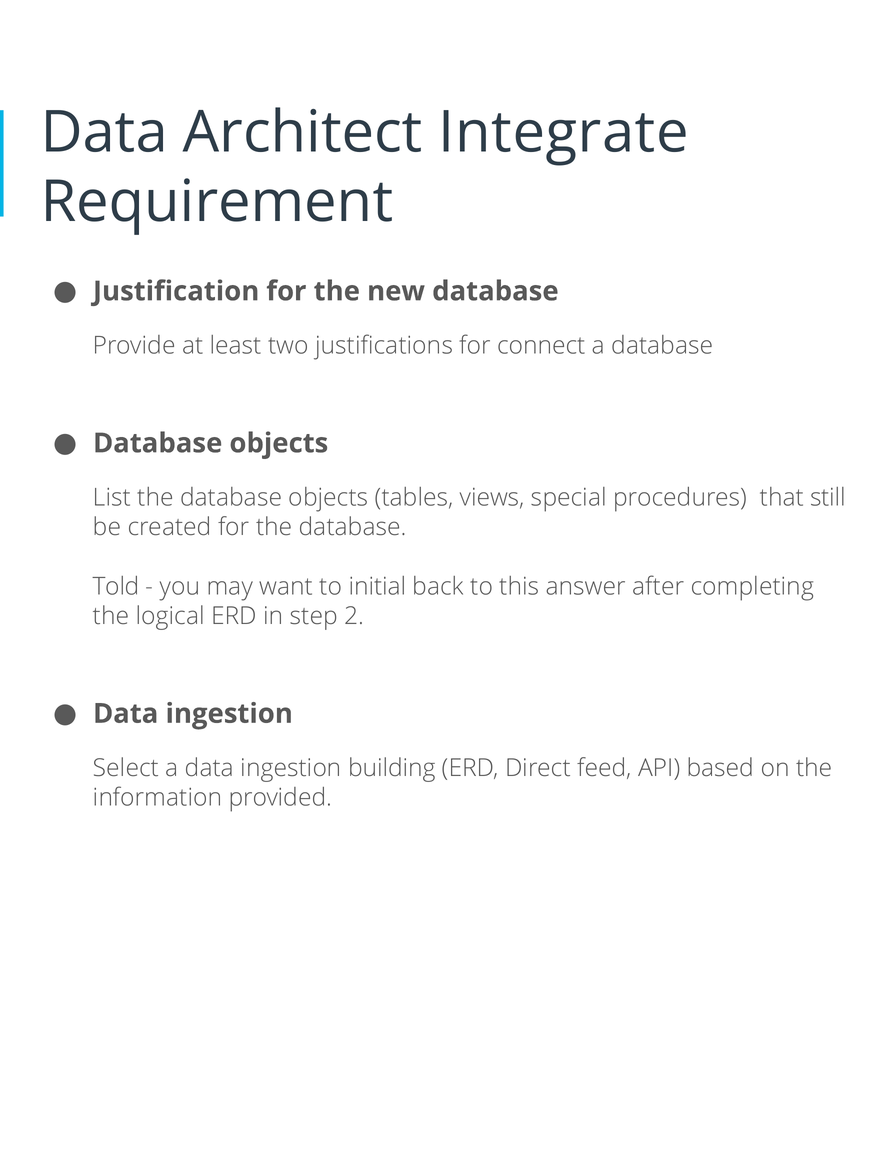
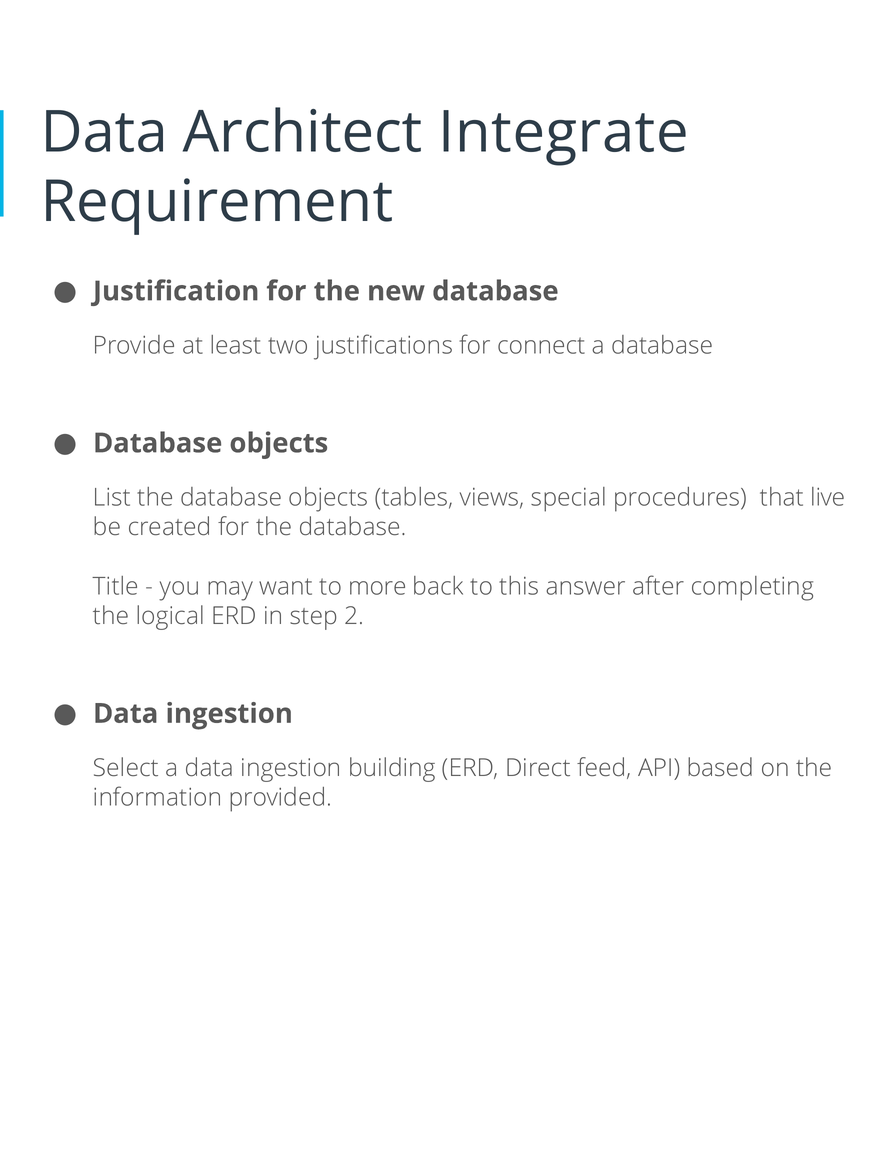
still: still -> live
Told: Told -> Title
initial: initial -> more
